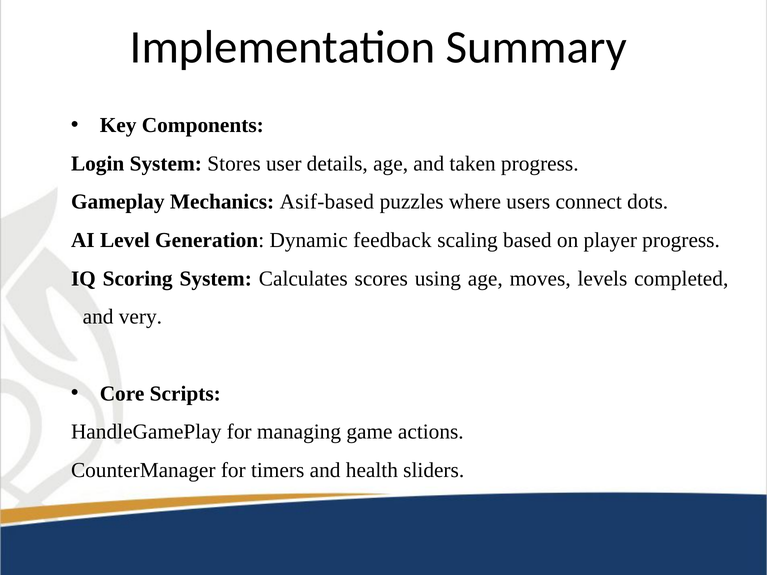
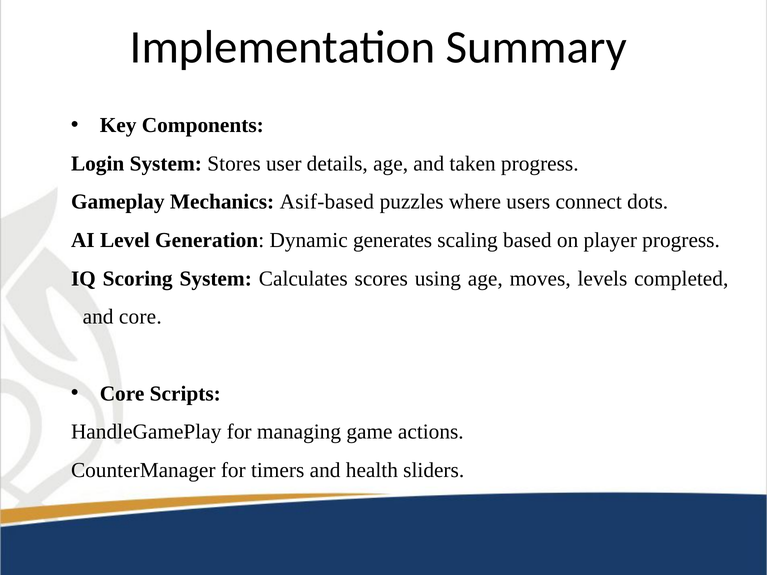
feedback: feedback -> generates
and very: very -> core
